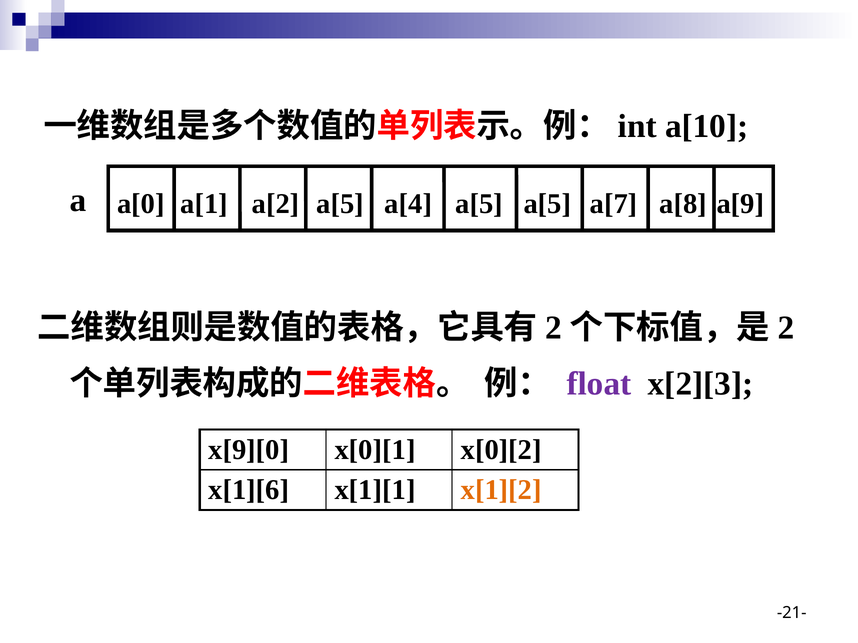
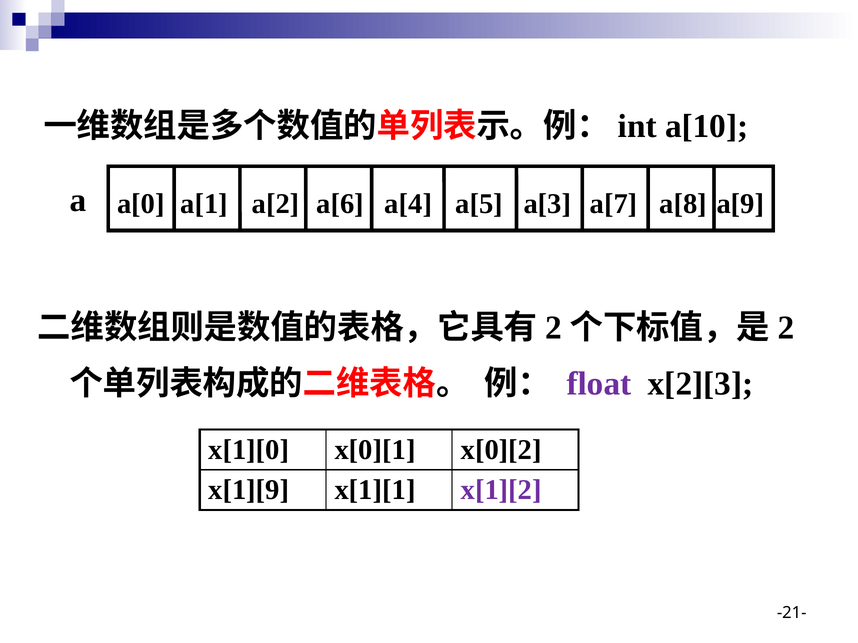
a[2 a[5: a[5 -> a[6
a[5 a[5: a[5 -> a[3
x[9][0: x[9][0 -> x[1][0
x[1][6: x[1][6 -> x[1][9
x[1][2 colour: orange -> purple
